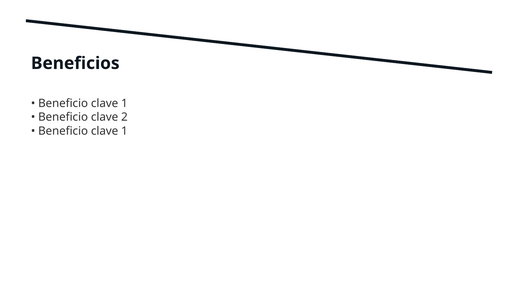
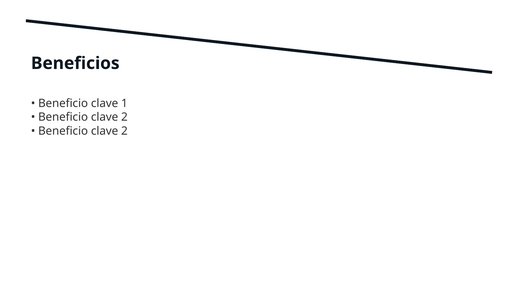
1 at (124, 131): 1 -> 2
